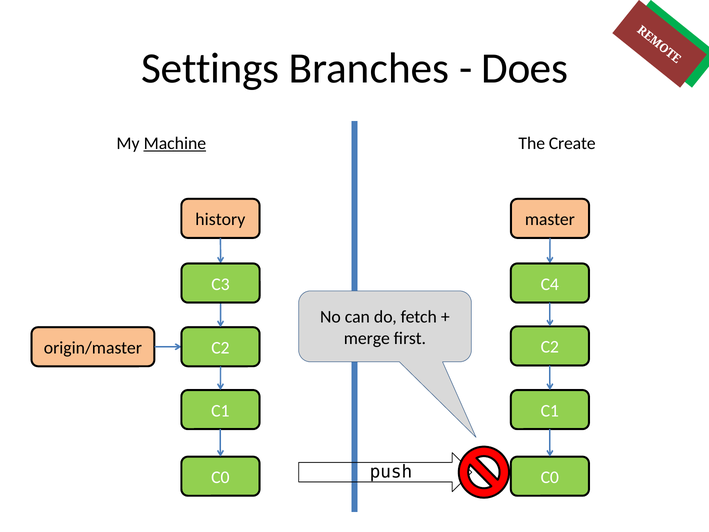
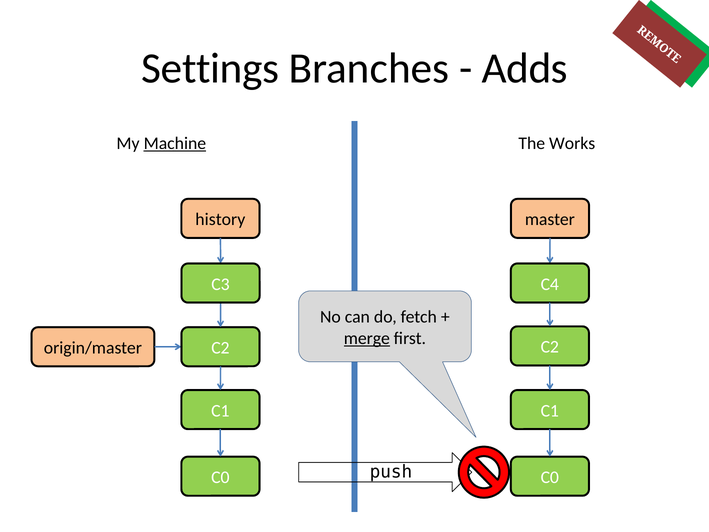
Does: Does -> Adds
Create: Create -> Works
merge underline: none -> present
